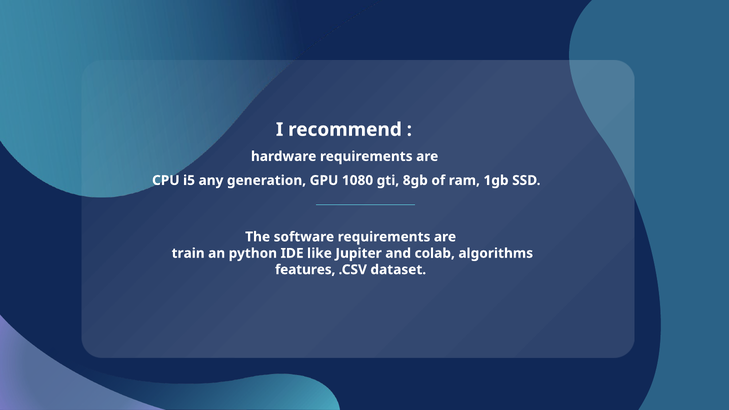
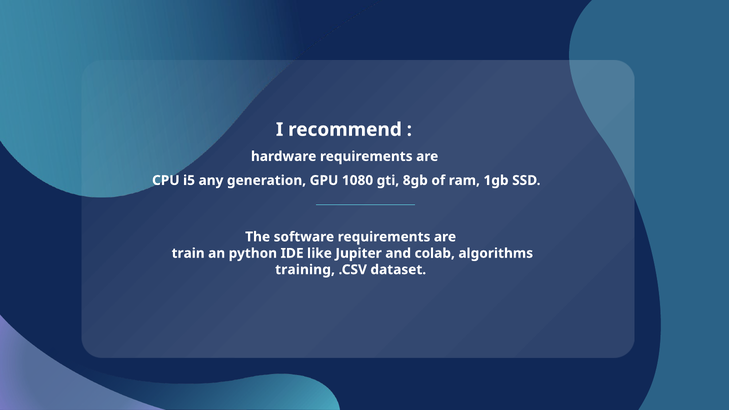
features: features -> training
